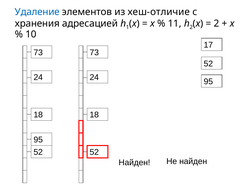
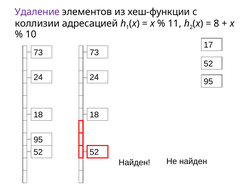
Удаление colour: blue -> purple
хеш-отличие: хеш-отличие -> хеш-функции
хранения: хранения -> коллизии
2 at (216, 23): 2 -> 8
